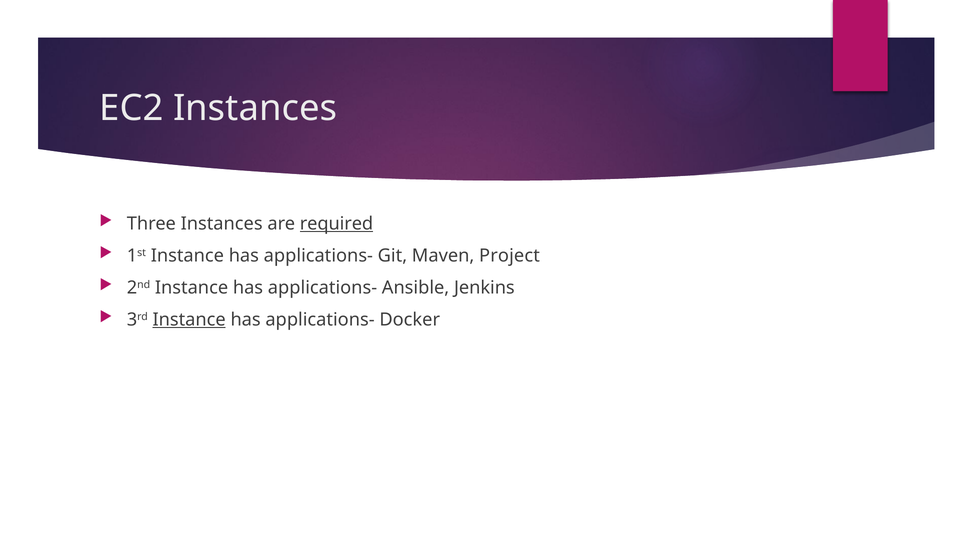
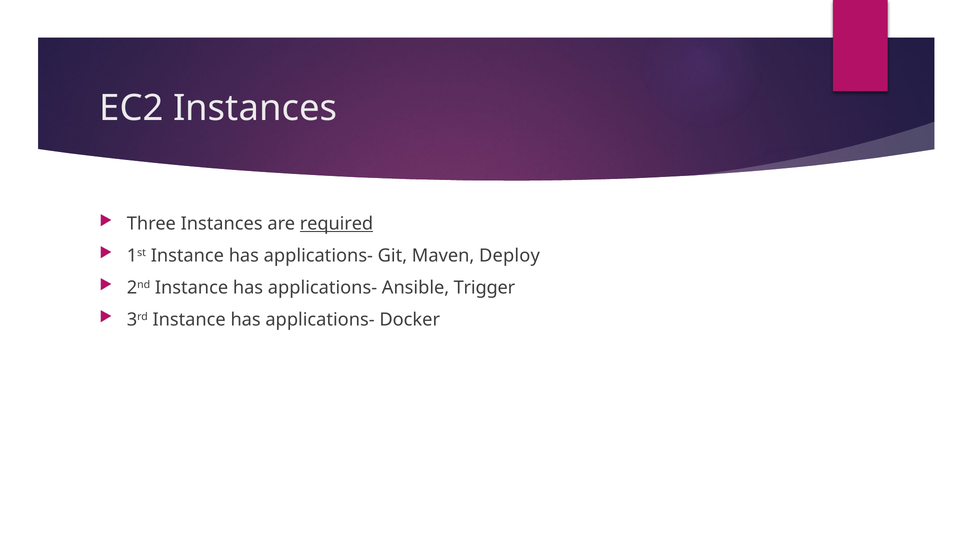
Project: Project -> Deploy
Jenkins: Jenkins -> Trigger
Instance at (189, 320) underline: present -> none
